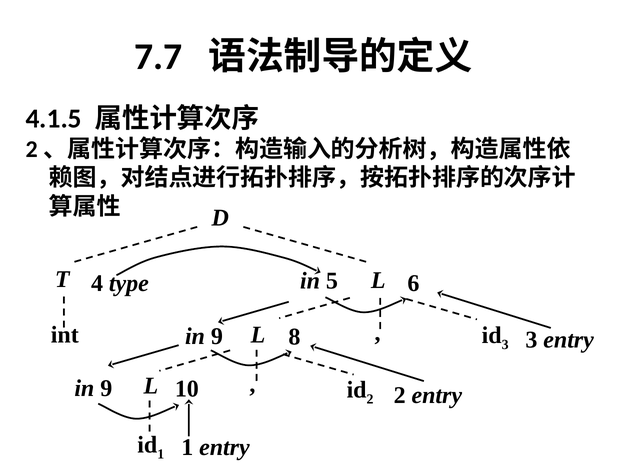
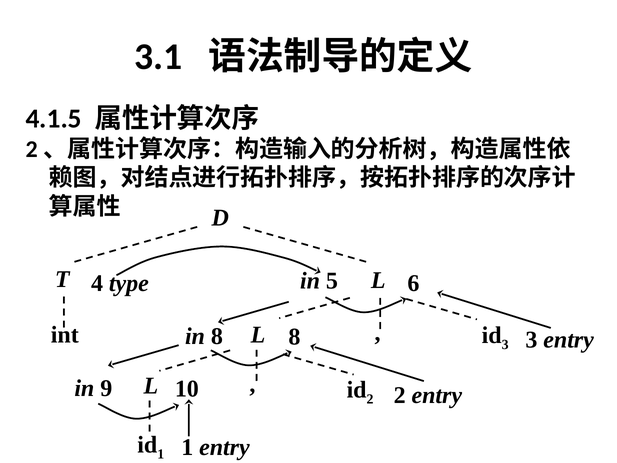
7.7: 7.7 -> 3.1
9 at (217, 336): 9 -> 8
